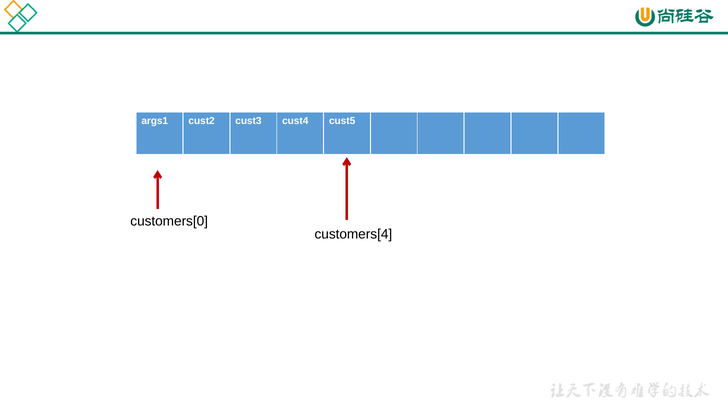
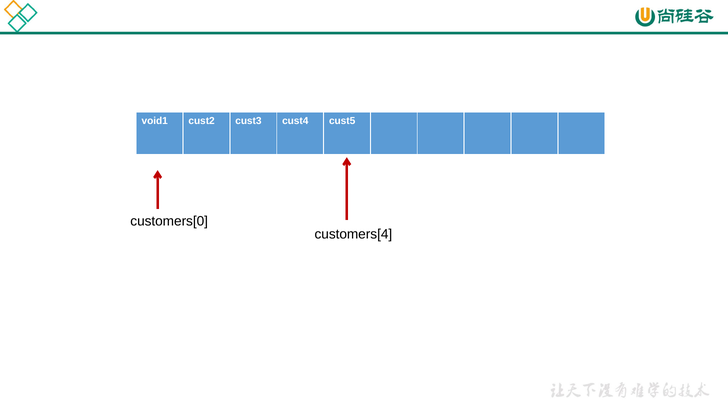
args1: args1 -> void1
